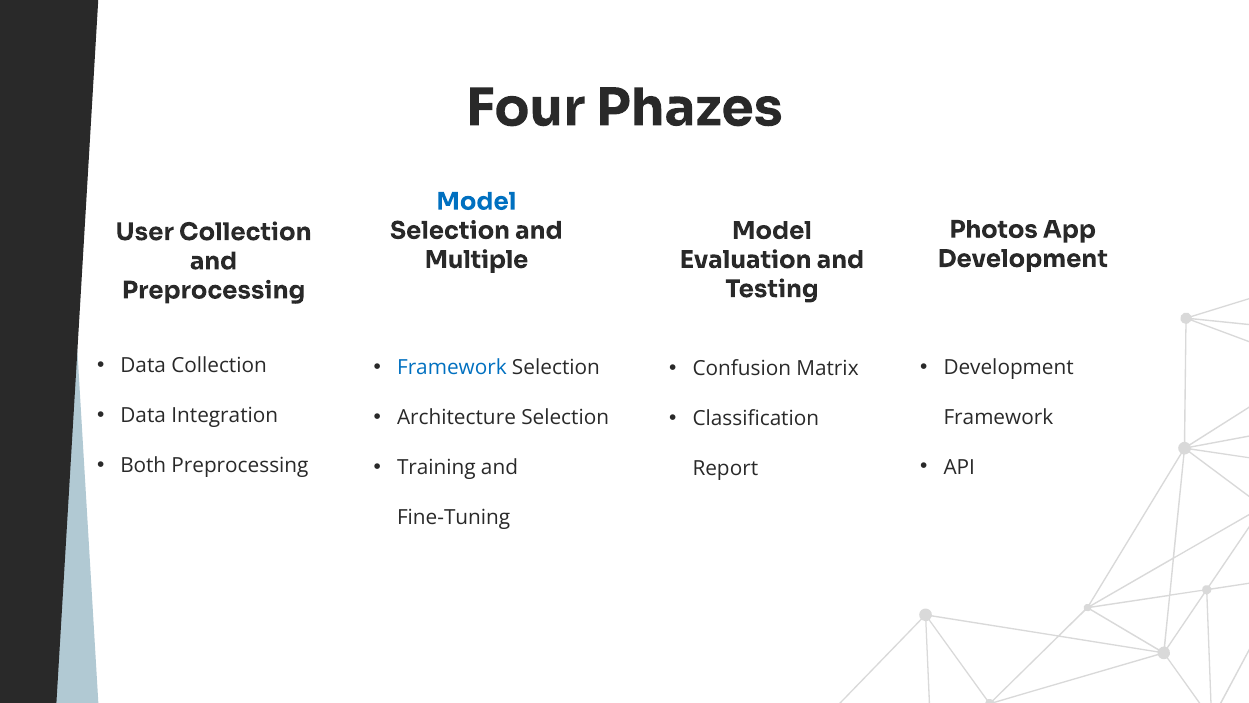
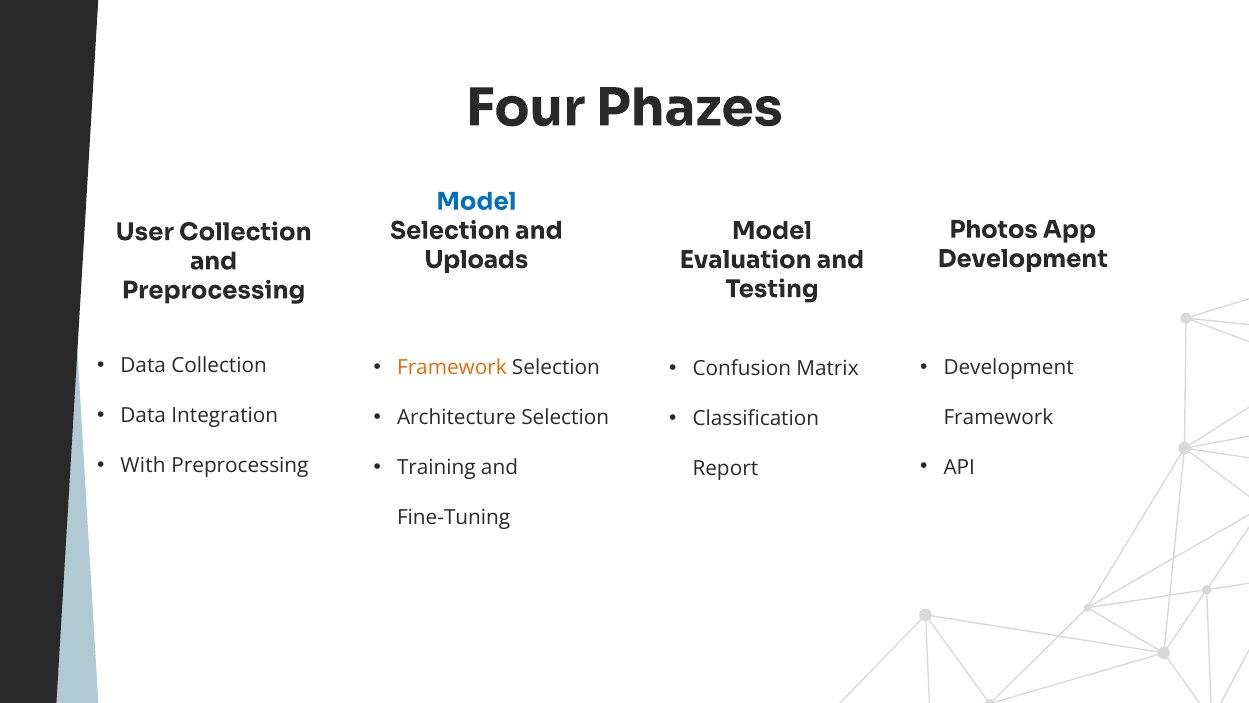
Multiple: Multiple -> Uploads
Framework at (452, 367) colour: blue -> orange
Both: Both -> With
